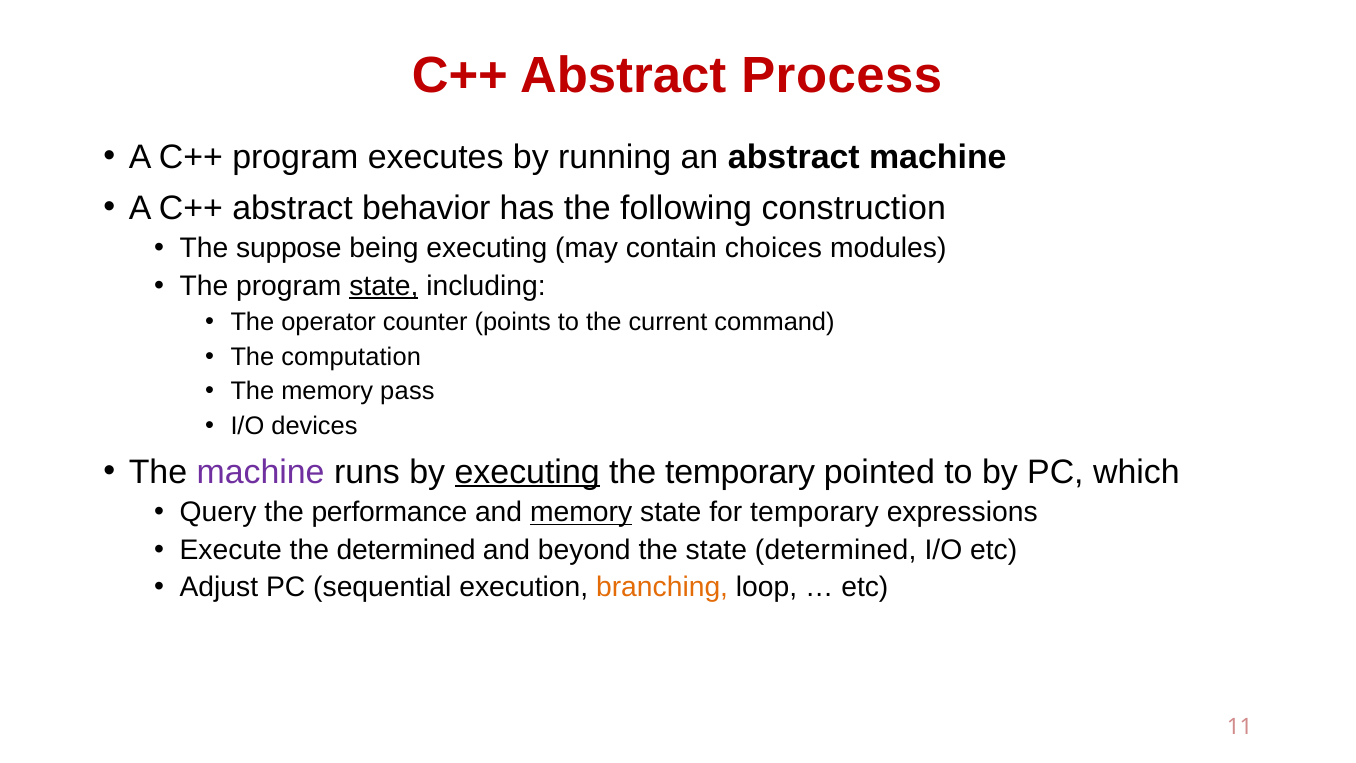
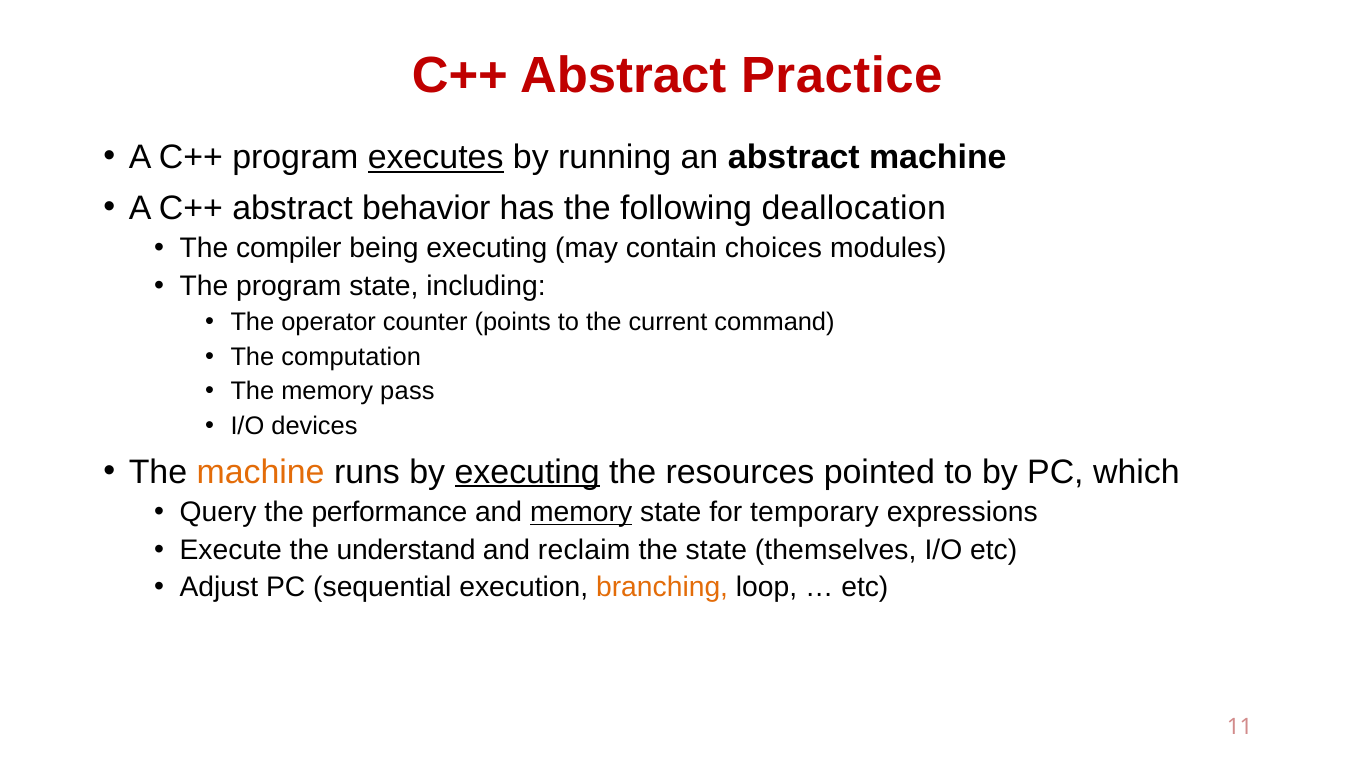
Process: Process -> Practice
executes underline: none -> present
construction: construction -> deallocation
suppose: suppose -> compiler
state at (384, 286) underline: present -> none
machine at (261, 472) colour: purple -> orange
the temporary: temporary -> resources
the determined: determined -> understand
beyond: beyond -> reclaim
state determined: determined -> themselves
